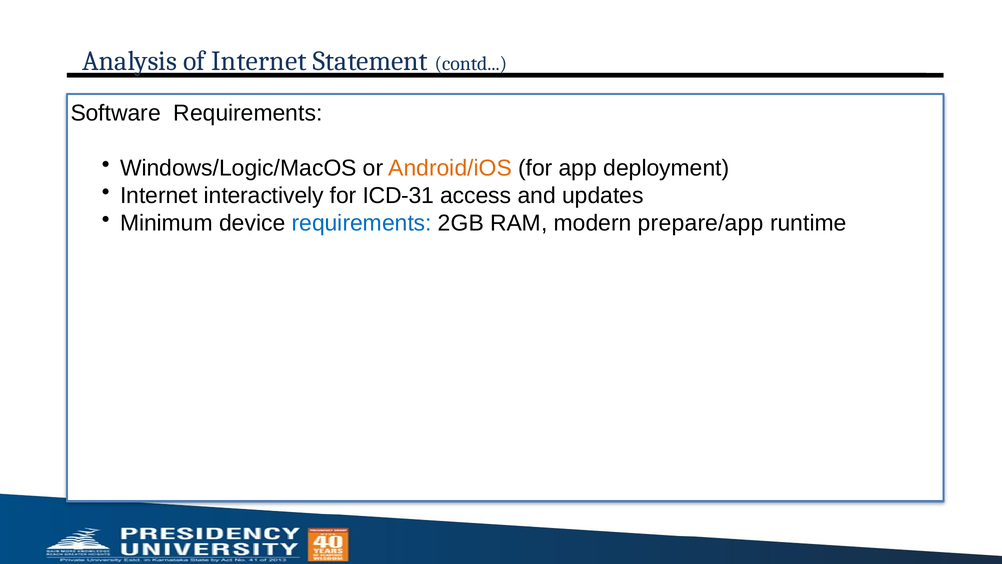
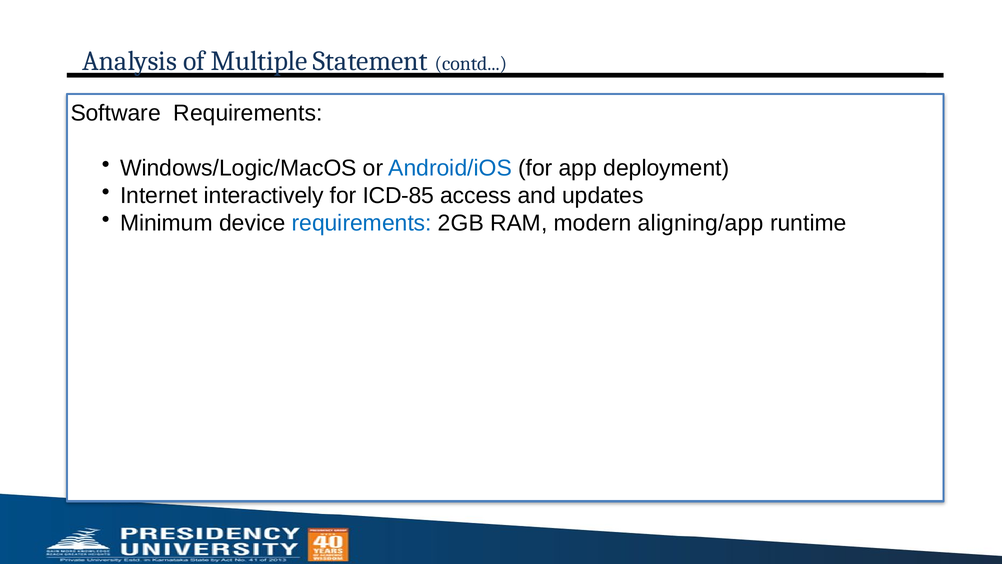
of Internet: Internet -> Multiple
Android/iOS colour: orange -> blue
ICD-31: ICD-31 -> ICD-85
prepare/app: prepare/app -> aligning/app
